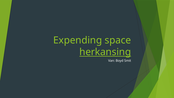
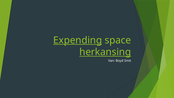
Expending underline: none -> present
